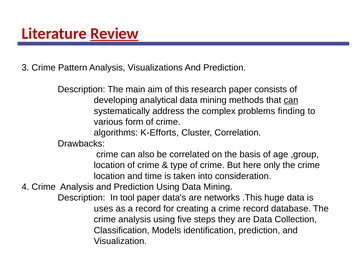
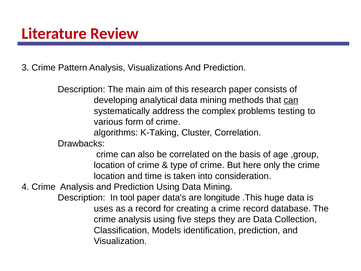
Review underline: present -> none
finding: finding -> testing
K-Efforts: K-Efforts -> K-Taking
networks: networks -> longitude
